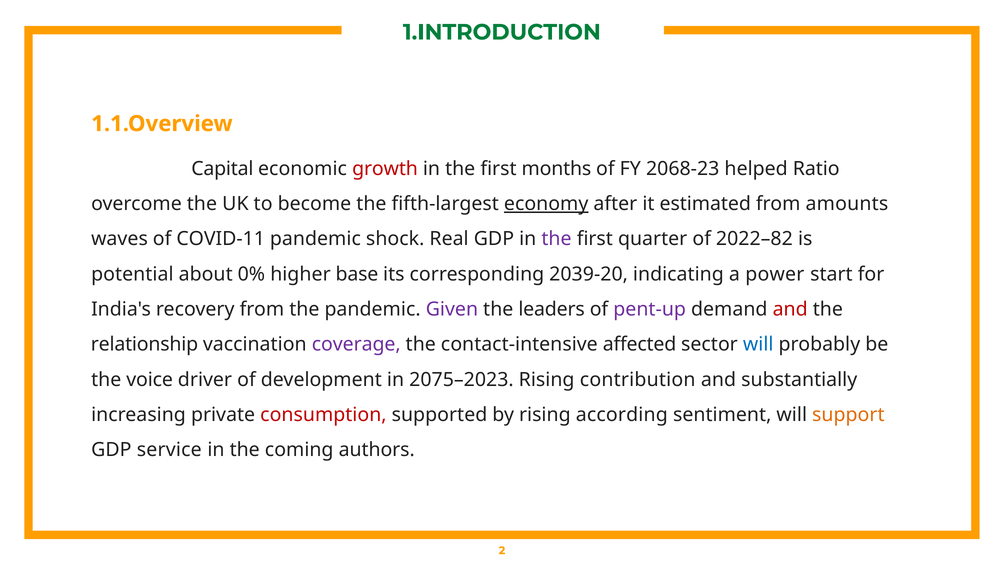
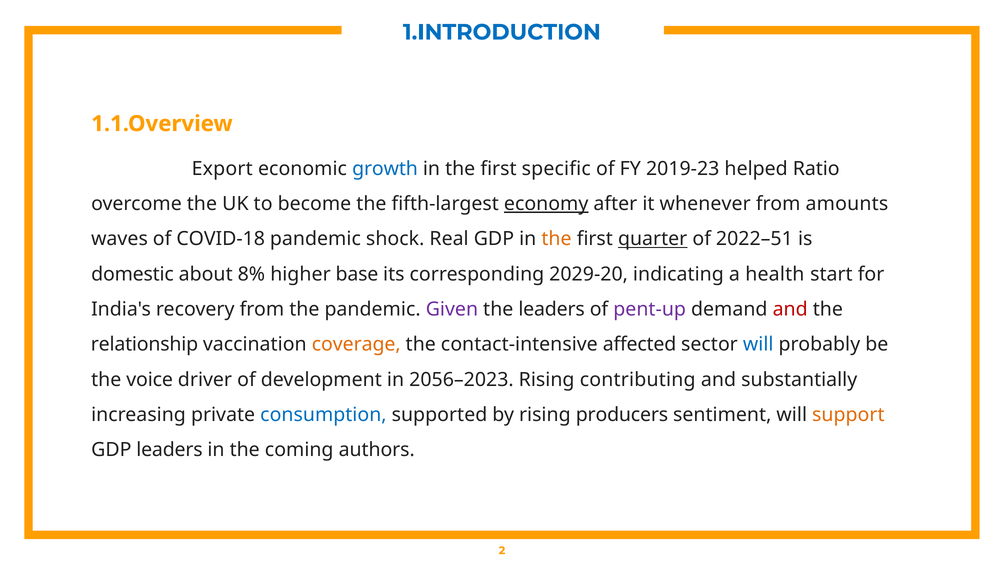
1.INTRODUCTION colour: green -> blue
Capital: Capital -> Export
growth colour: red -> blue
months: months -> specific
2068-23: 2068-23 -> 2019-23
estimated: estimated -> whenever
COVID-11: COVID-11 -> COVID-18
the at (557, 239) colour: purple -> orange
quarter underline: none -> present
2022–82: 2022–82 -> 2022–51
potential: potential -> domestic
0%: 0% -> 8%
2039-20: 2039-20 -> 2029-20
power: power -> health
coverage colour: purple -> orange
2075–2023: 2075–2023 -> 2056–2023
contribution: contribution -> contributing
consumption colour: red -> blue
according: according -> producers
GDP service: service -> leaders
